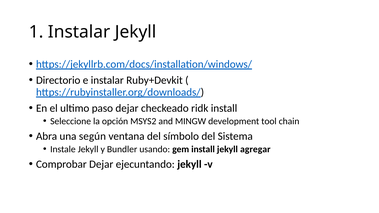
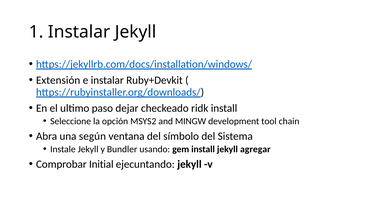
Directorio: Directorio -> Extensión
Comprobar Dejar: Dejar -> Initial
